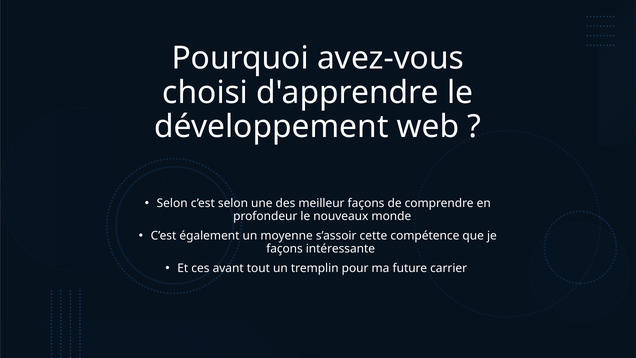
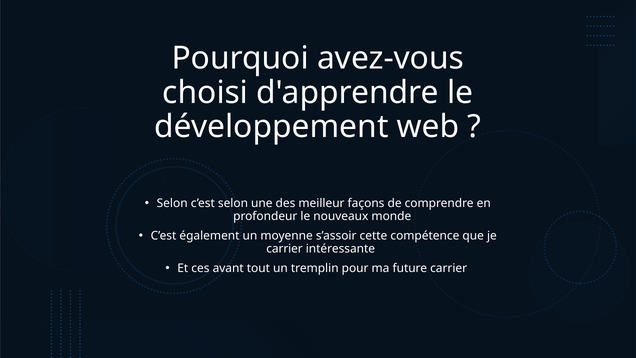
façons at (285, 248): façons -> carrier
